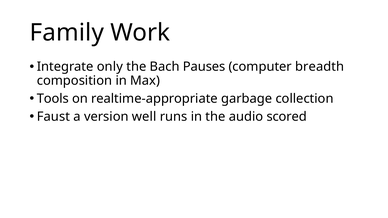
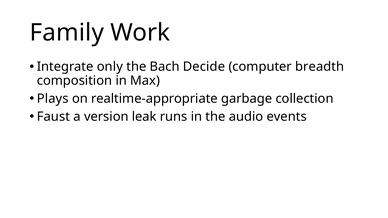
Pauses: Pauses -> Decide
Tools: Tools -> Plays
well: well -> leak
scored: scored -> events
